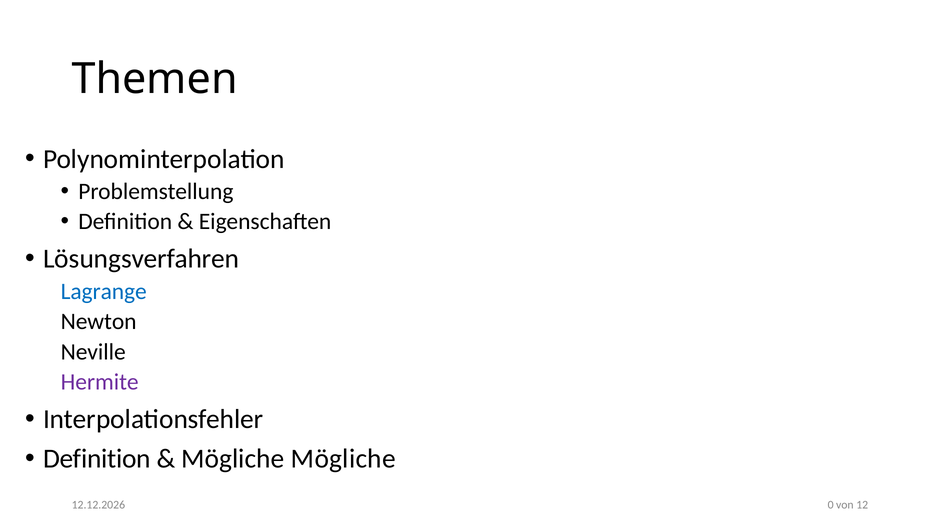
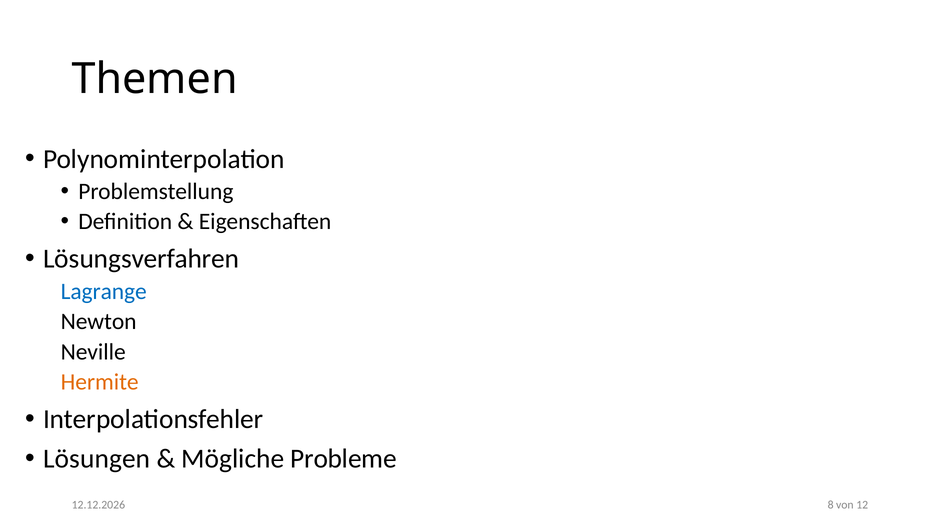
Hermite colour: purple -> orange
Definition at (97, 458): Definition -> Lösungen
Mögliche Mögliche: Mögliche -> Probleme
0: 0 -> 8
